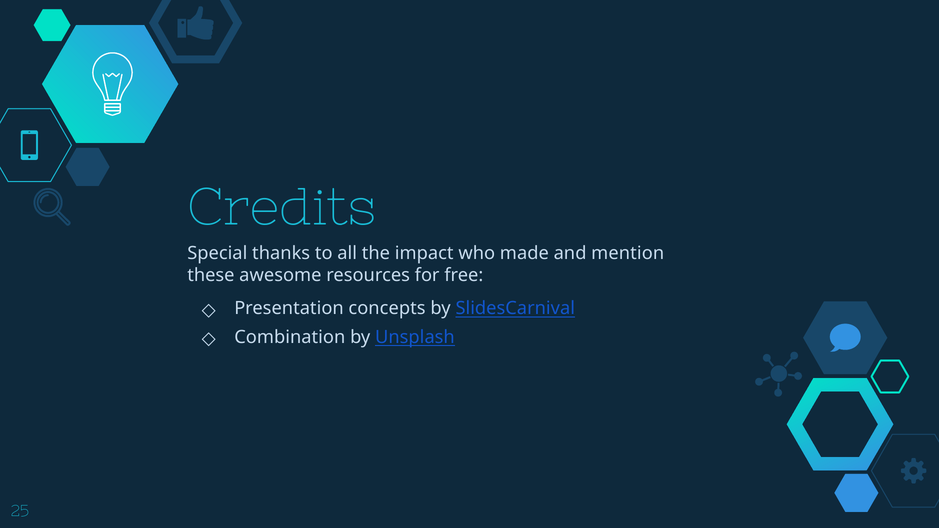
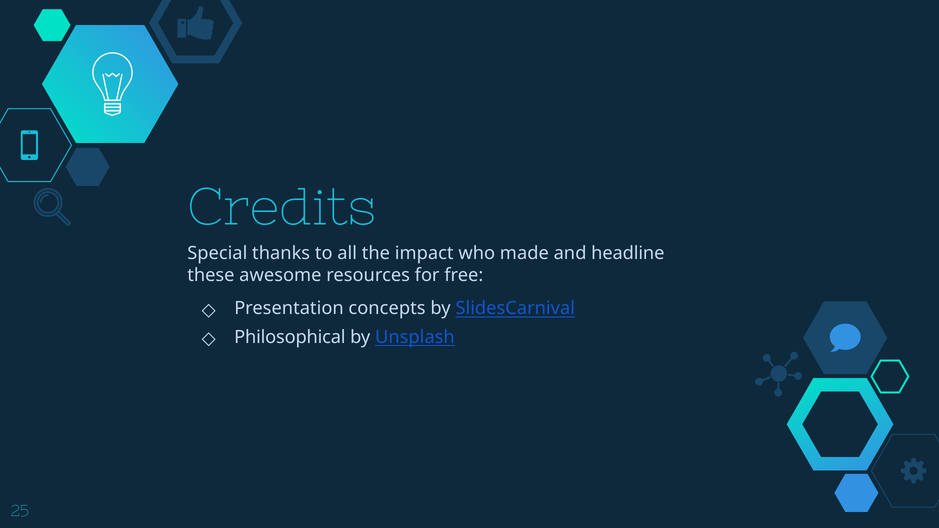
mention: mention -> headline
Combination: Combination -> Philosophical
